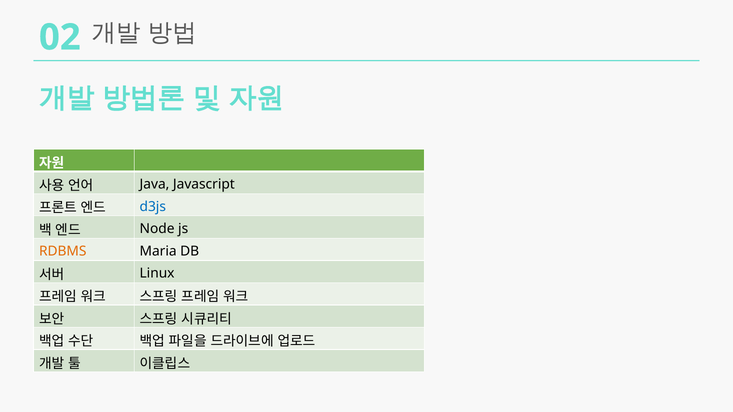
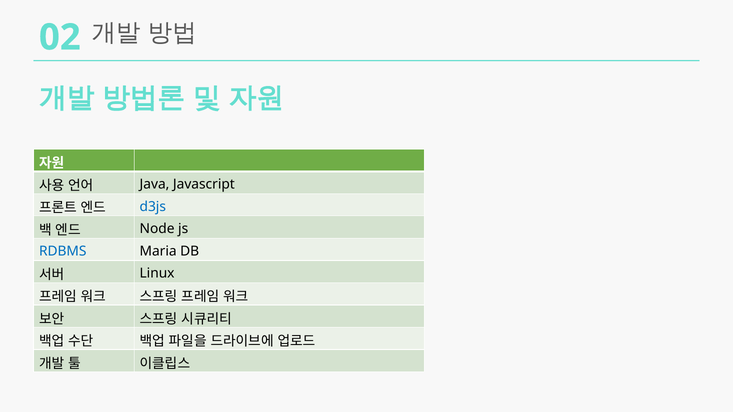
RDBMS colour: orange -> blue
